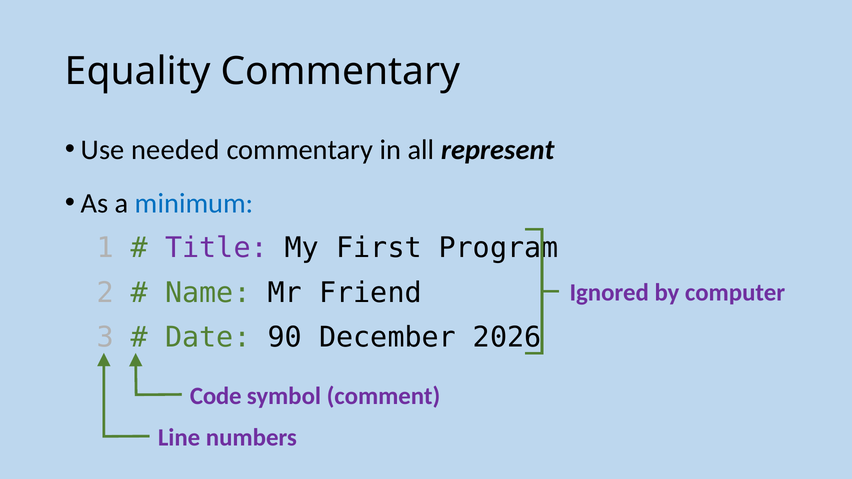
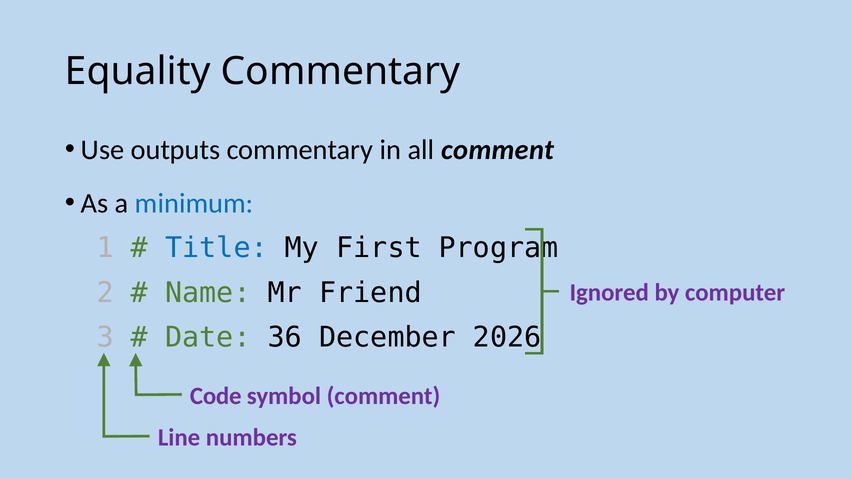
needed: needed -> outputs
all represent: represent -> comment
Title colour: purple -> blue
90: 90 -> 36
